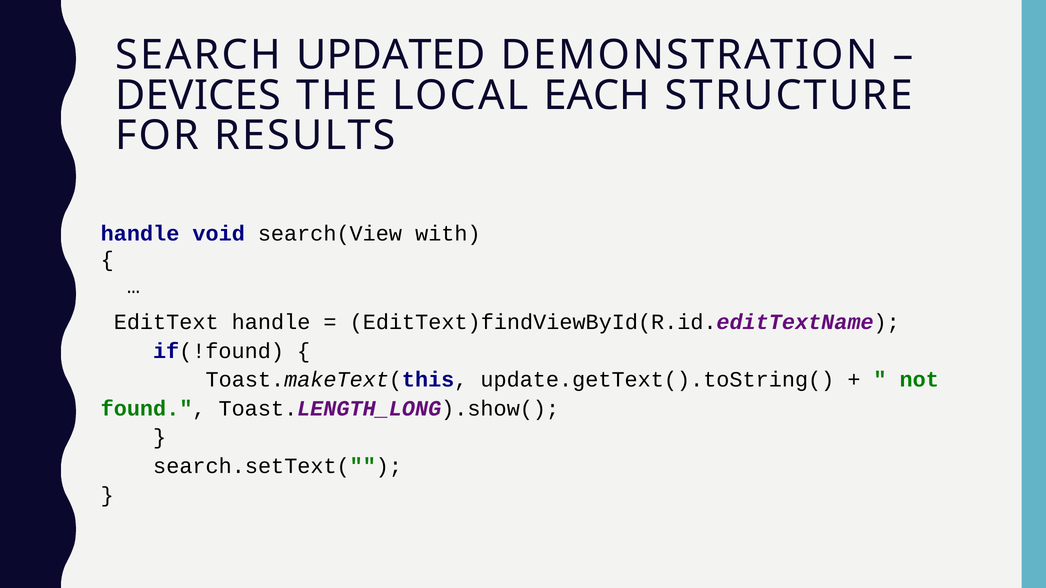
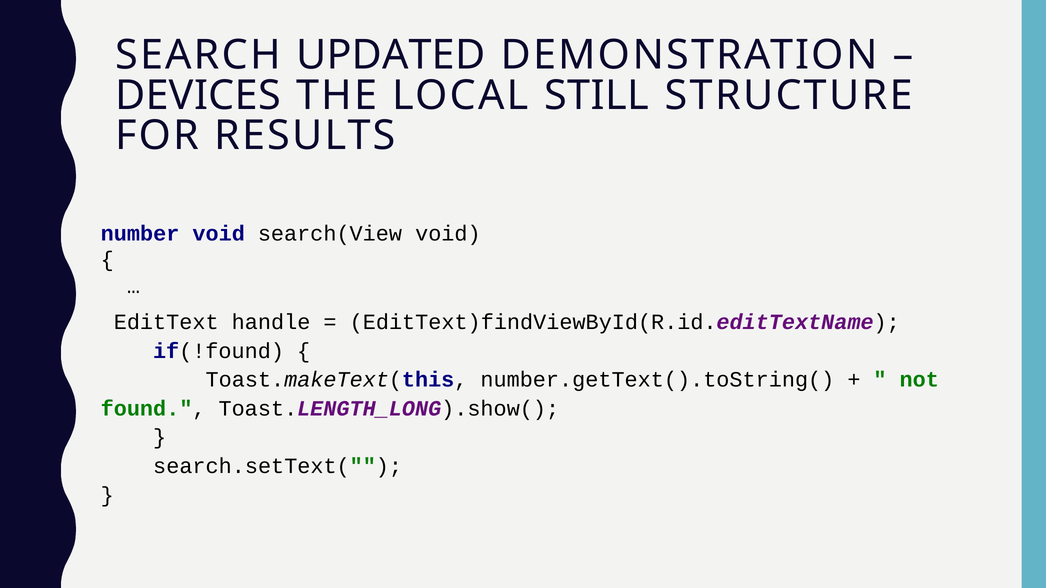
EACH: EACH -> STILL
handle at (140, 234): handle -> number
search(View with: with -> void
update.getText().toString(: update.getText().toString( -> number.getText().toString(
